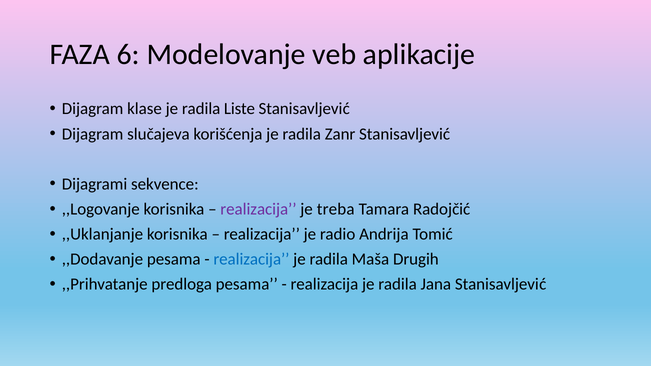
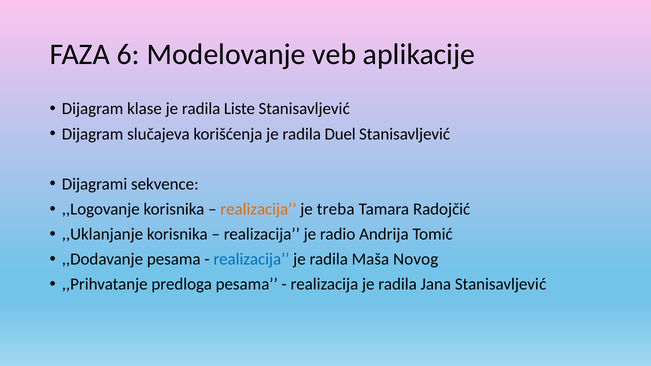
Zanr: Zanr -> Duel
realizacija at (258, 209) colour: purple -> orange
Drugih: Drugih -> Novog
